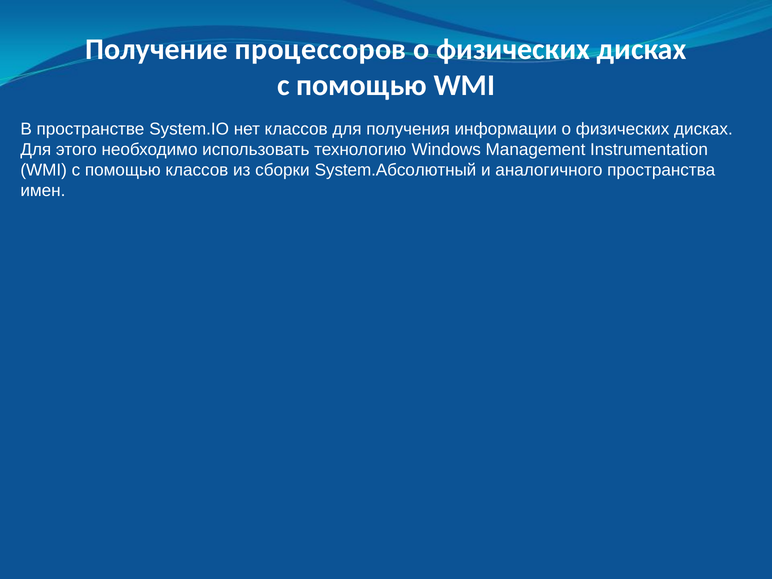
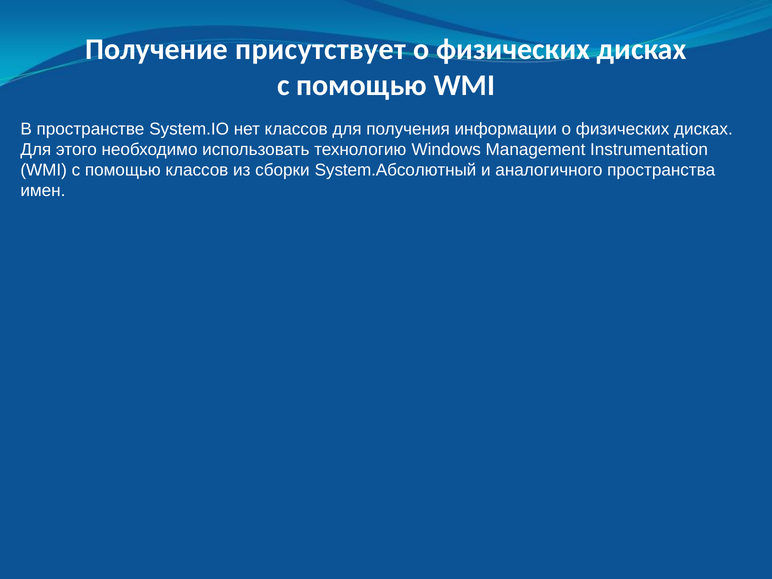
процессоров: процессоров -> присутствует
